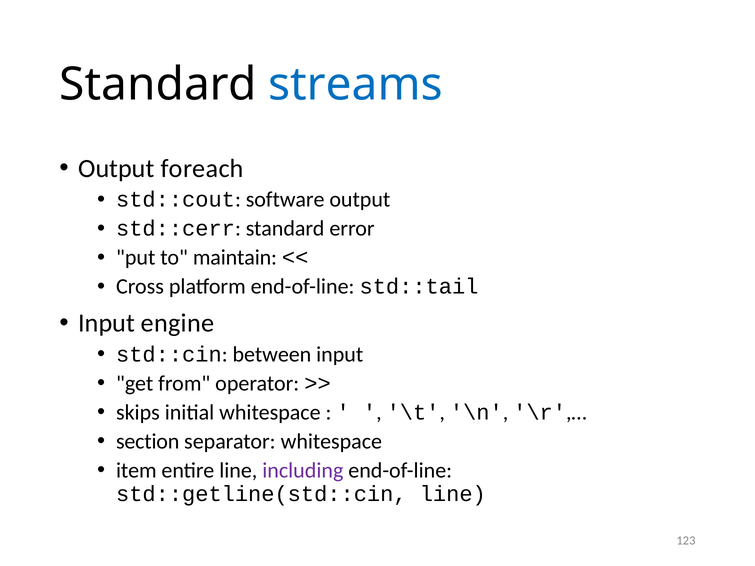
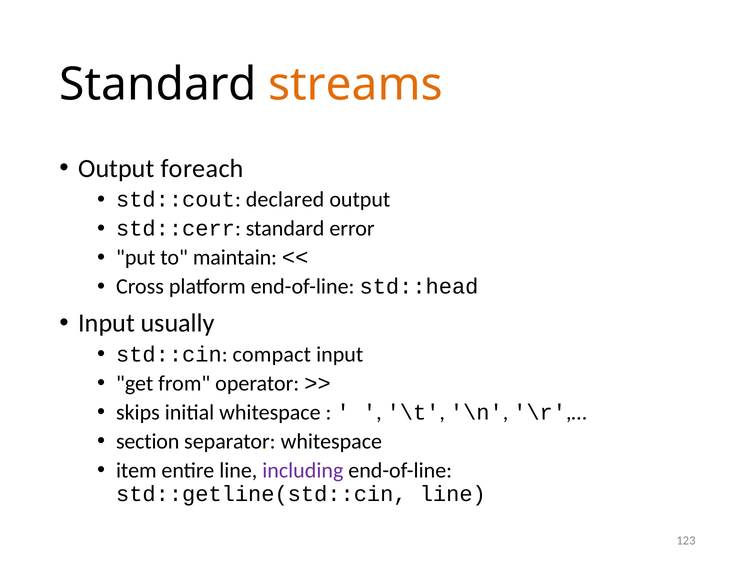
streams colour: blue -> orange
software: software -> declared
std::tail: std::tail -> std::head
engine: engine -> usually
between: between -> compact
